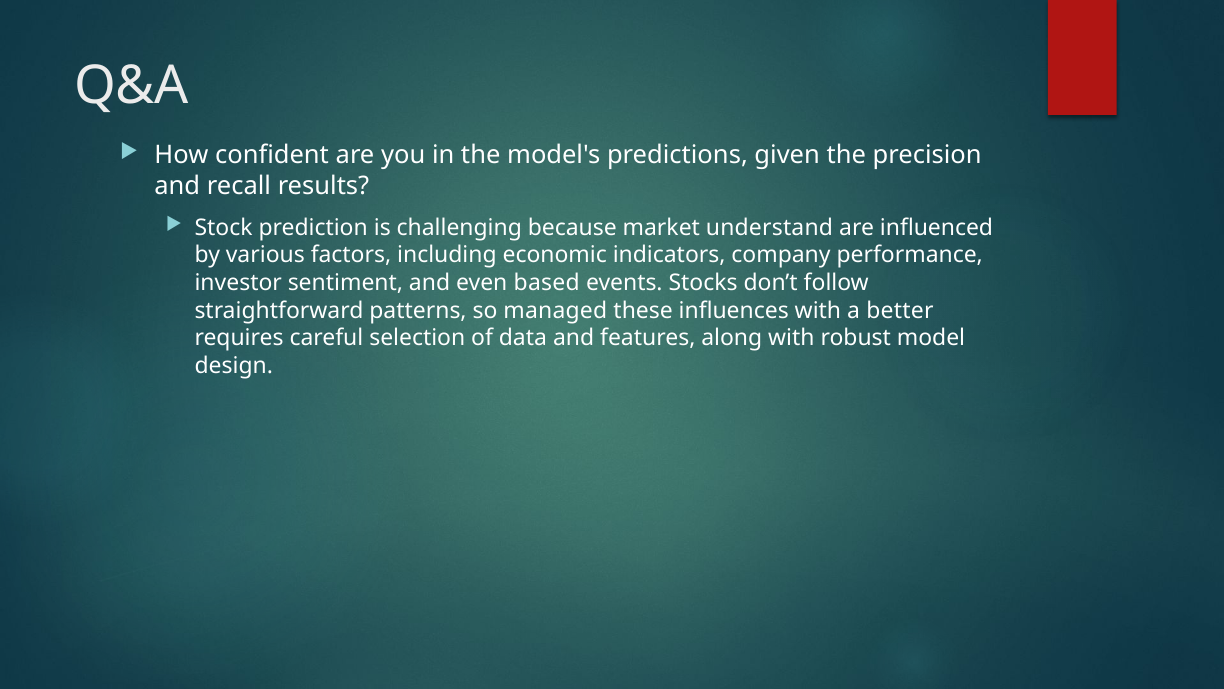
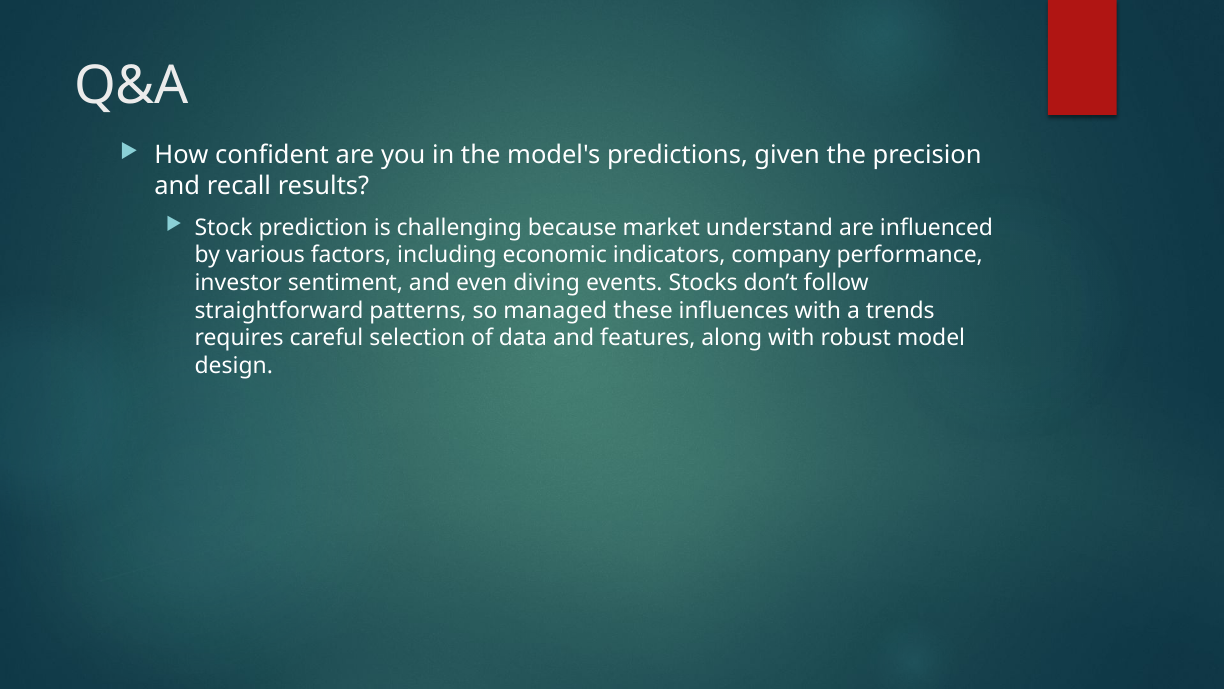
based: based -> diving
better: better -> trends
